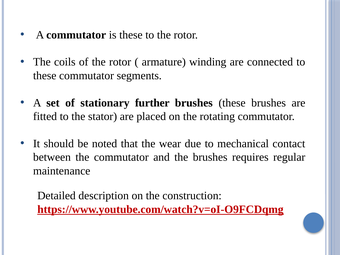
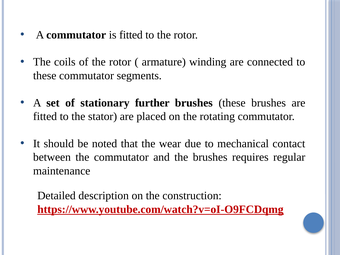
is these: these -> fitted
